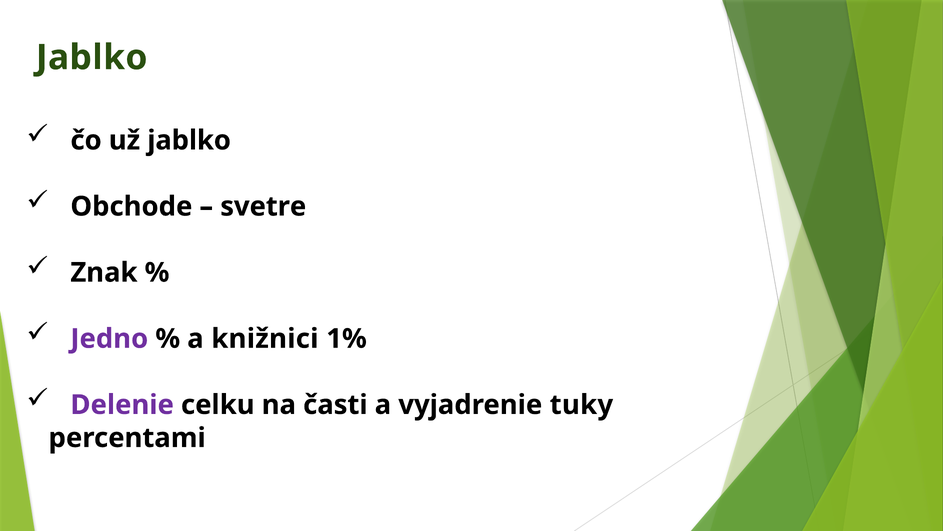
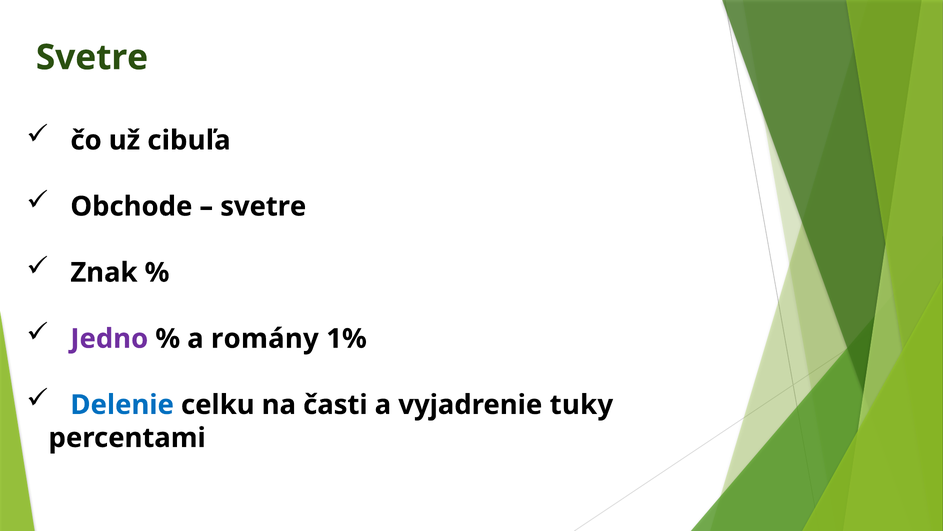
Jablko at (92, 57): Jablko -> Svetre
už jablko: jablko -> cibuľa
knižnici: knižnici -> romány
Delenie colour: purple -> blue
